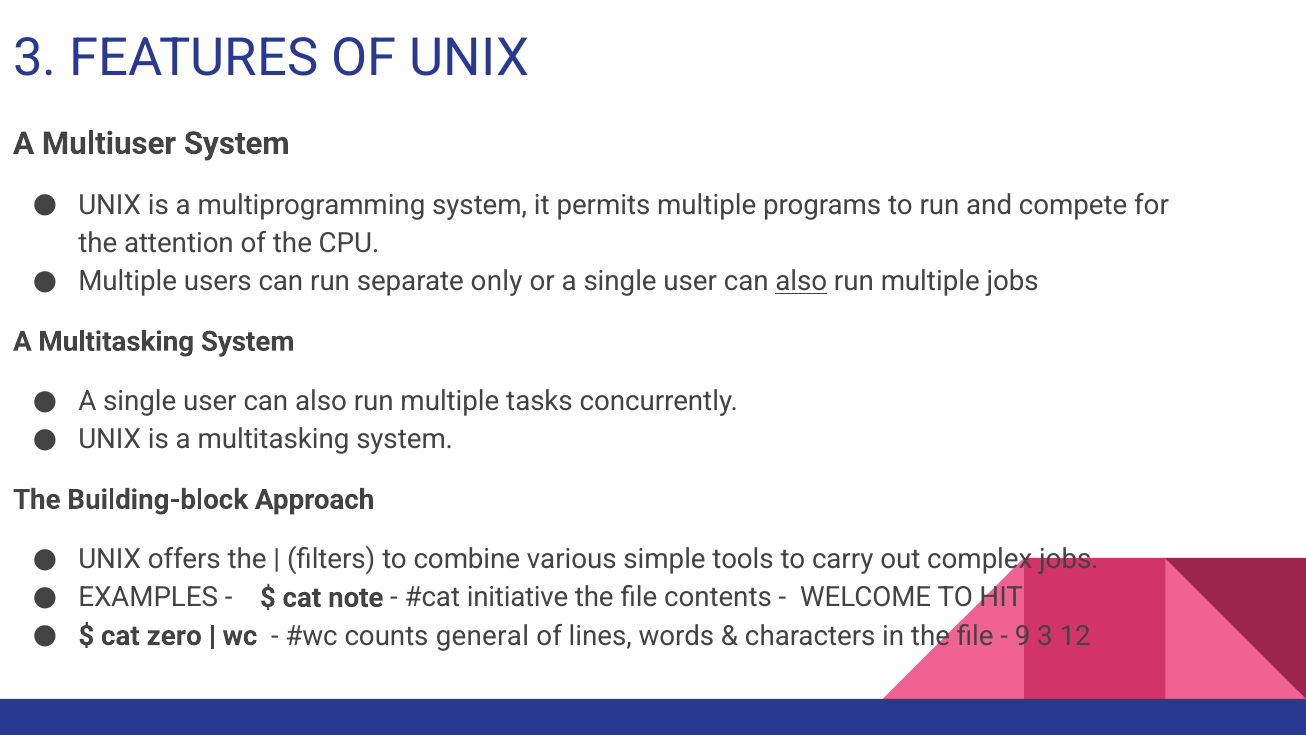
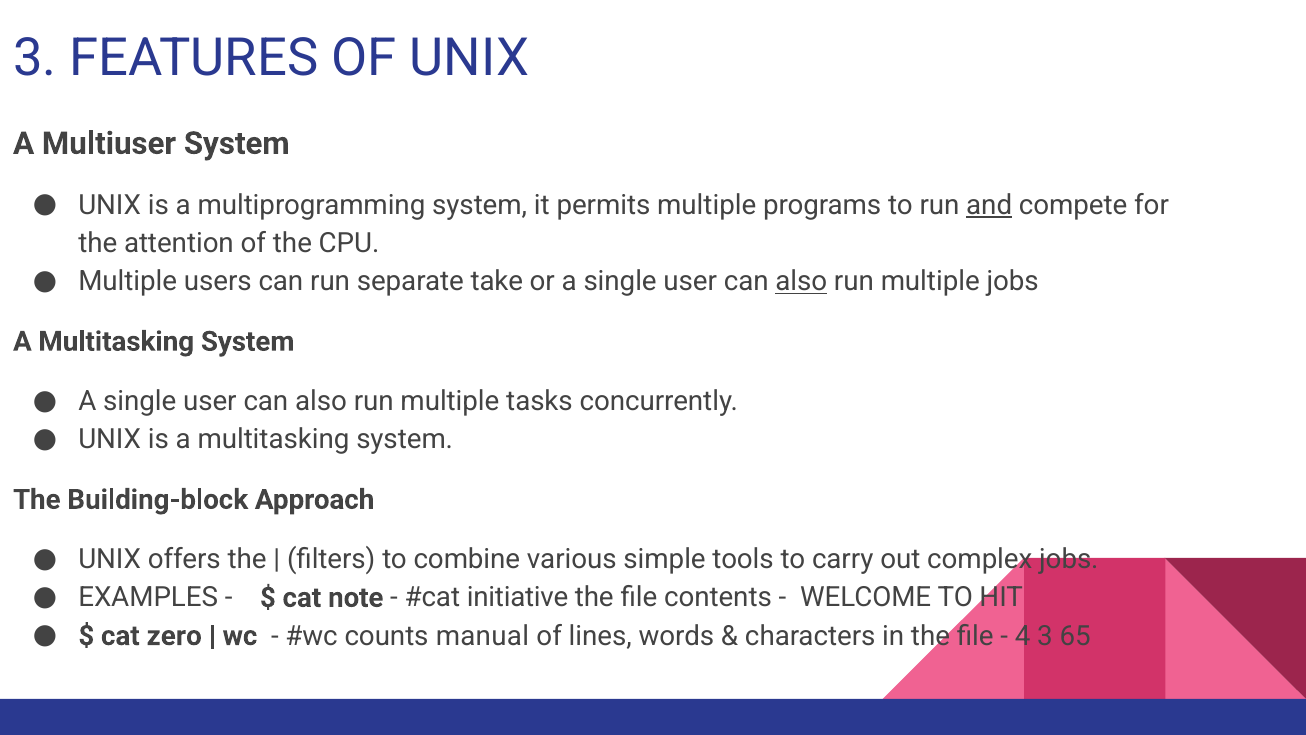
and underline: none -> present
only: only -> take
general: general -> manual
9: 9 -> 4
12: 12 -> 65
